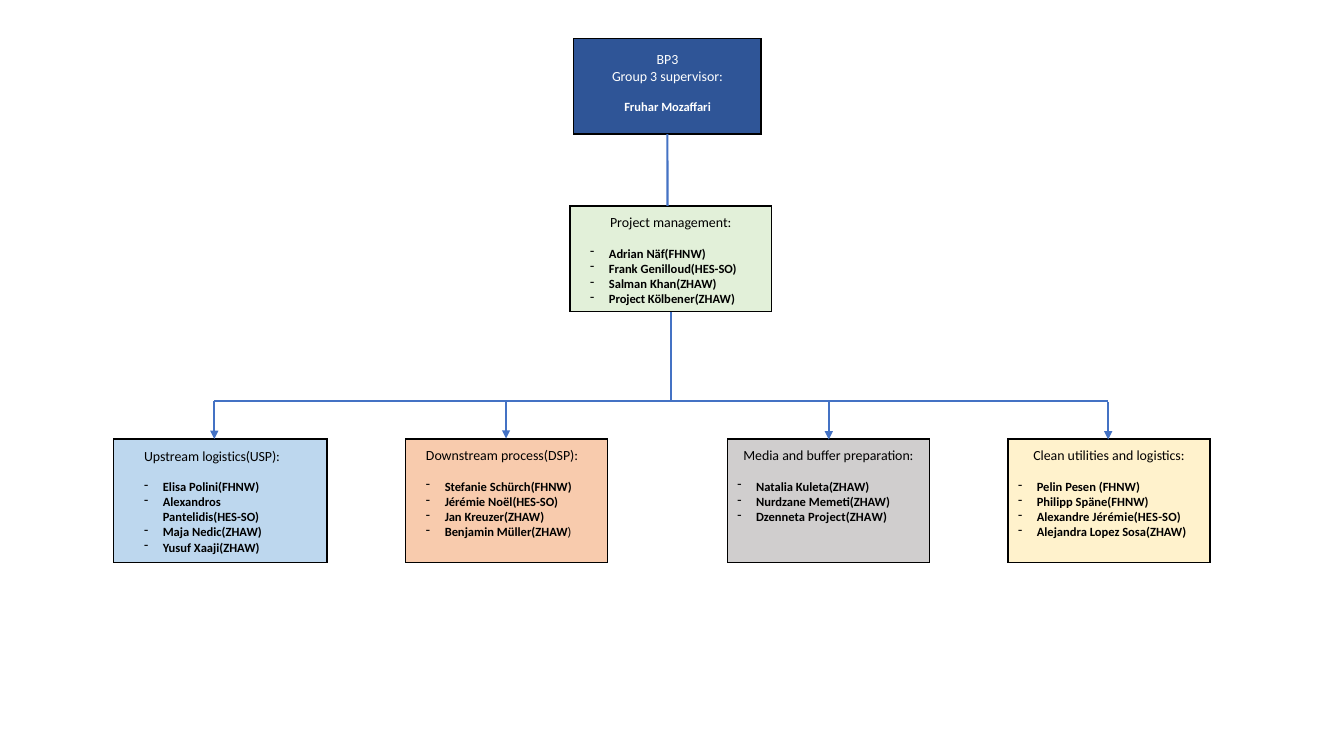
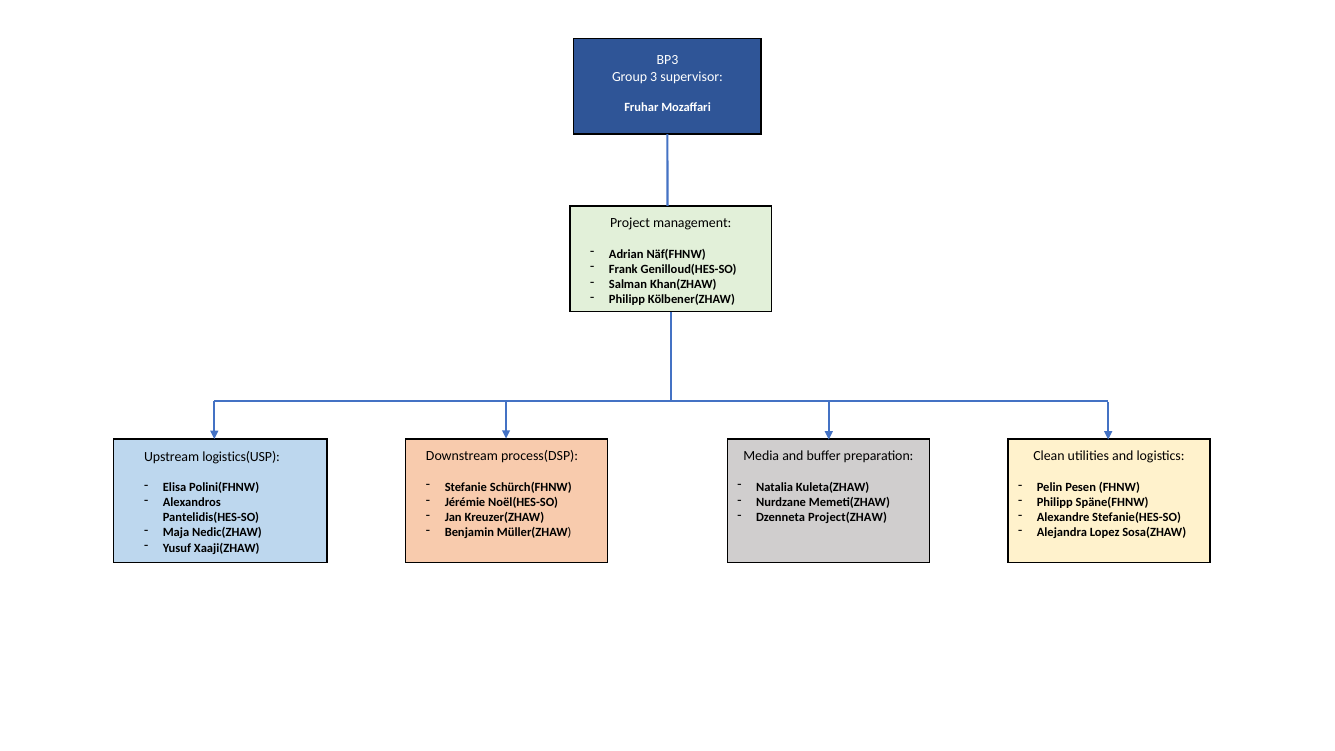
Project at (627, 299): Project -> Philipp
Jérémie(HES-SO: Jérémie(HES-SO -> Stefanie(HES-SO
